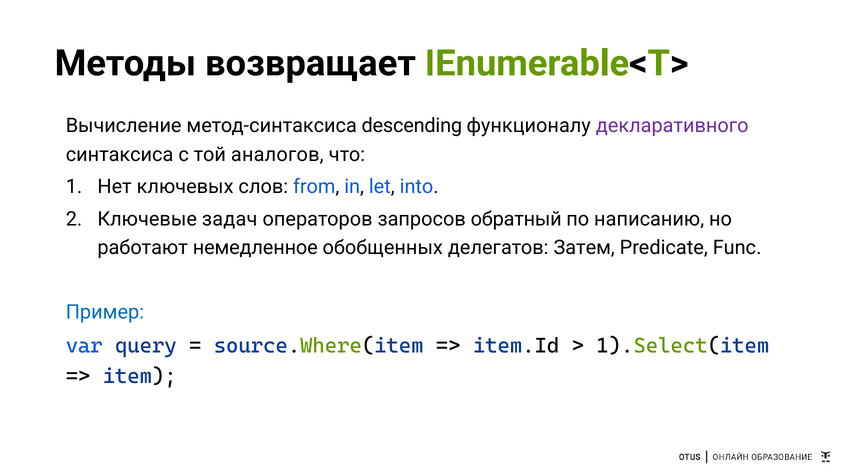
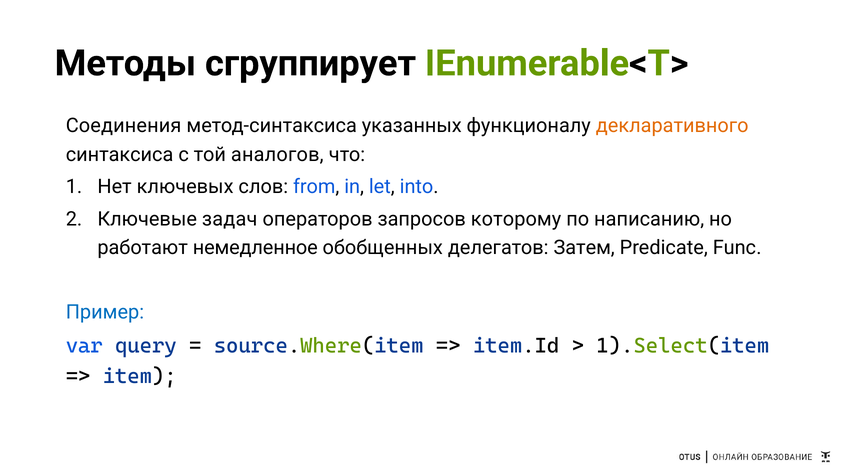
возвращает: возвращает -> сгруппирует
Вычисление: Вычисление -> Соединения
descending: descending -> указанных
декларативного colour: purple -> orange
обратный: обратный -> которому
